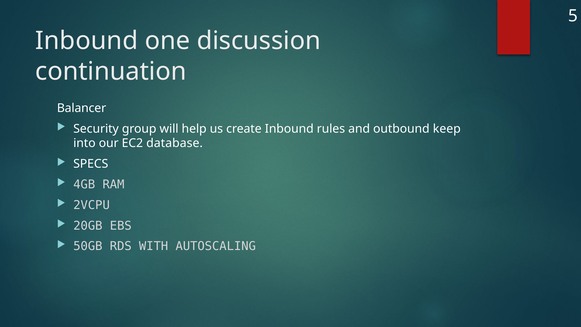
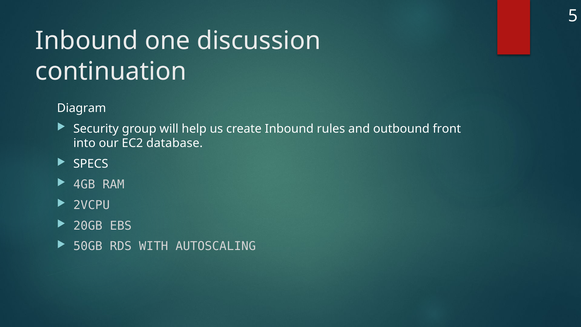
Balancer: Balancer -> Diagram
keep: keep -> front
